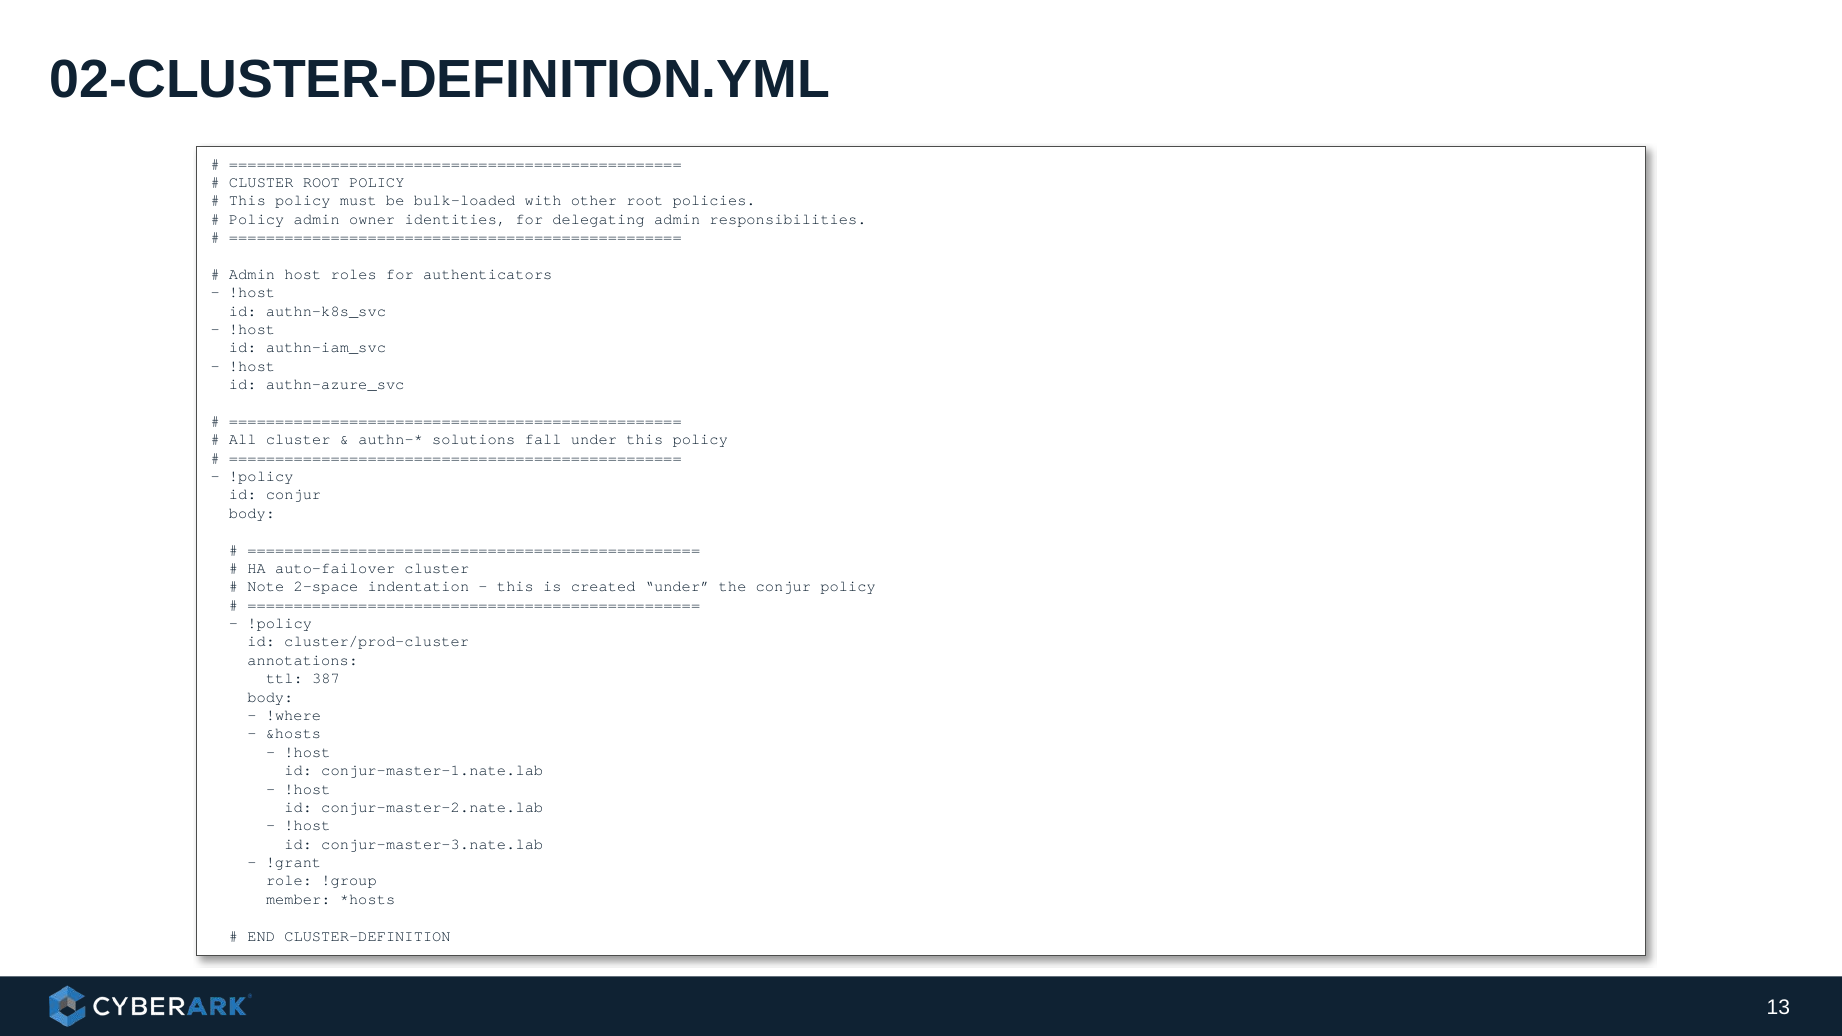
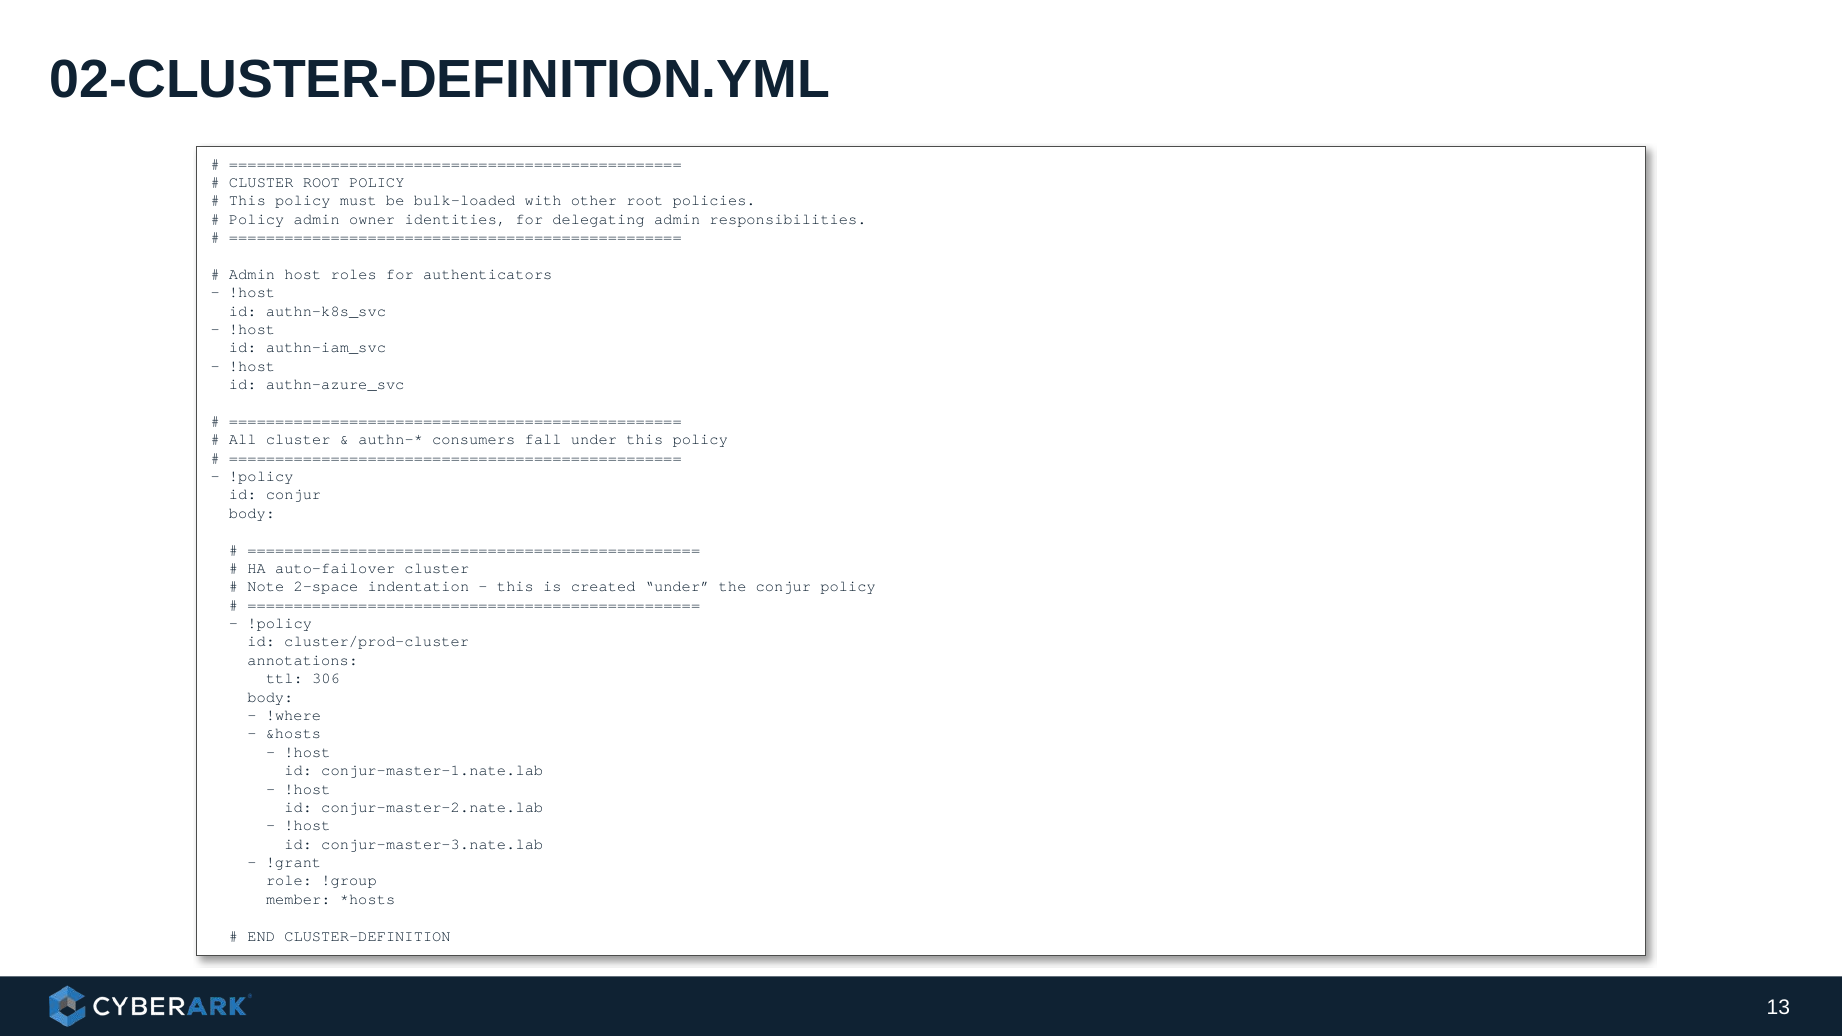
solutions: solutions -> consumers
387: 387 -> 306
